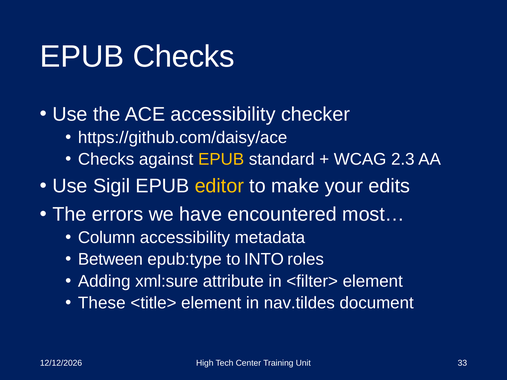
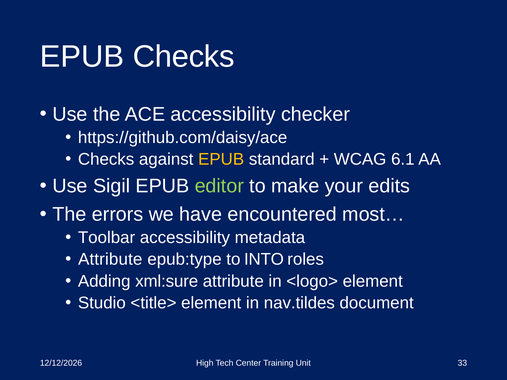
2.3: 2.3 -> 6.1
editor colour: yellow -> light green
Column: Column -> Toolbar
Between at (110, 260): Between -> Attribute
<filter>: <filter> -> <logo>
These: These -> Studio
